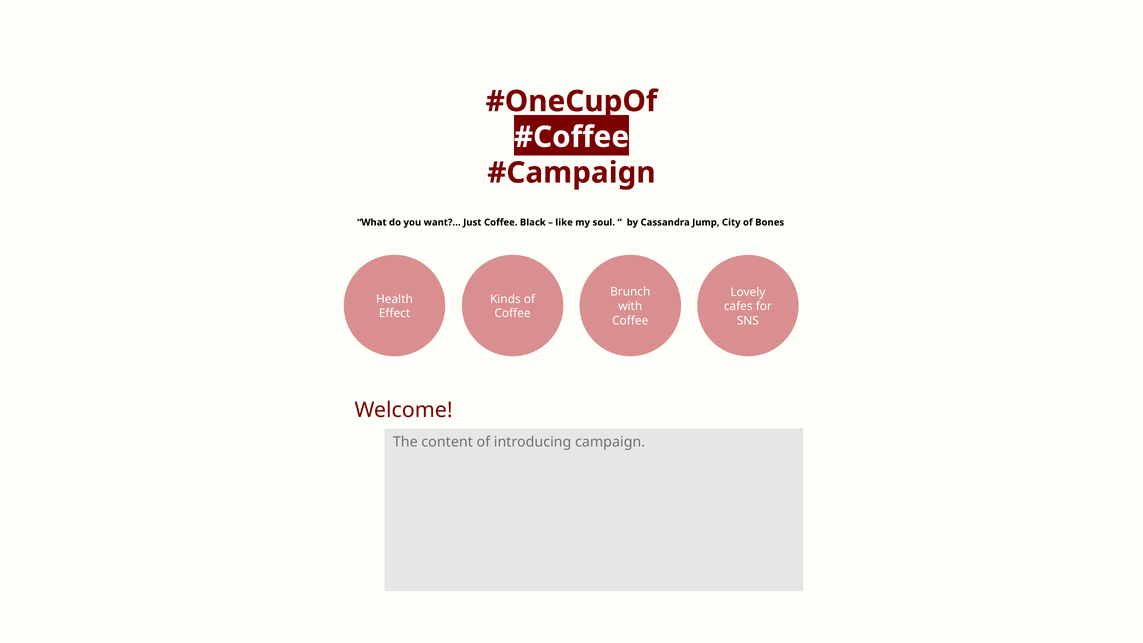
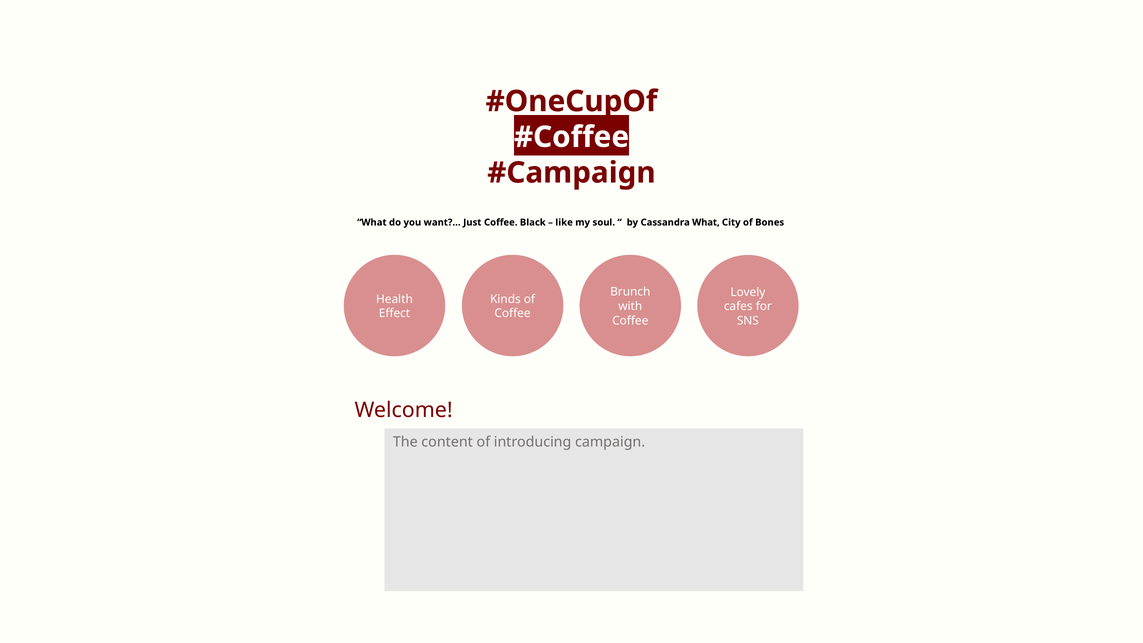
Cassandra Jump: Jump -> What
